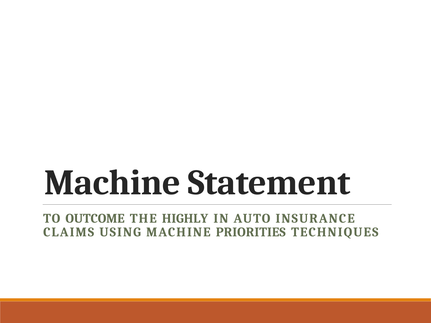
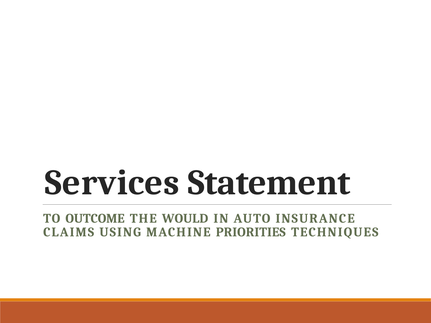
Machine at (112, 183): Machine -> Services
HIGHLY: HIGHLY -> WOULD
